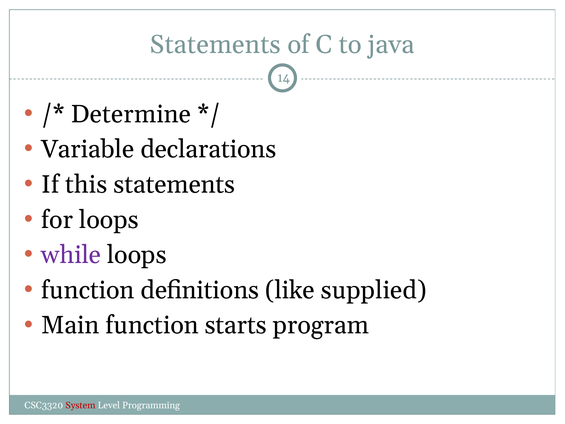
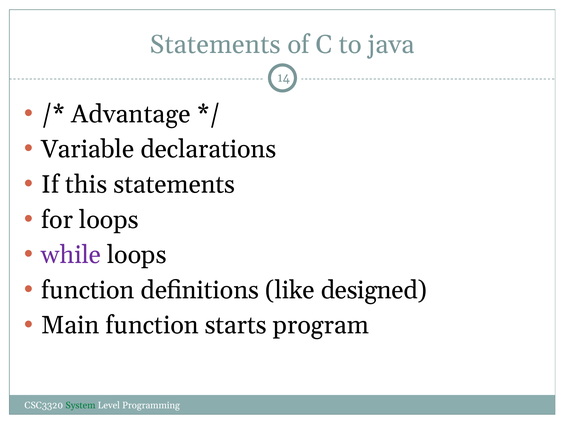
Determine: Determine -> Advantage
supplied: supplied -> designed
System colour: red -> green
